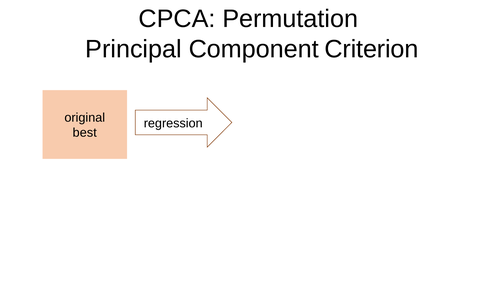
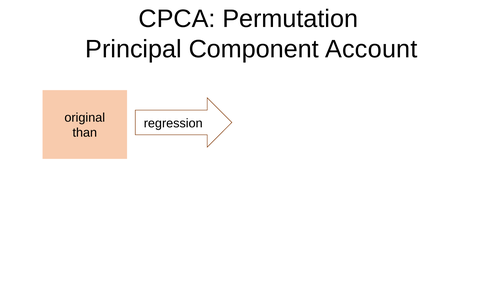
Criterion: Criterion -> Account
best: best -> than
